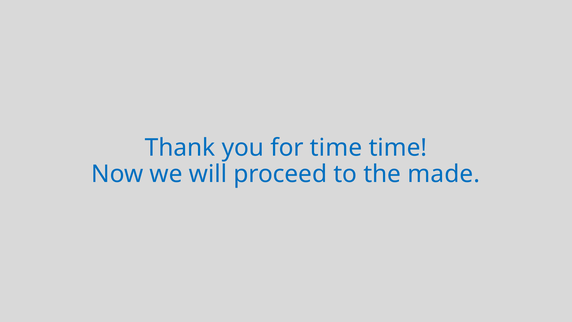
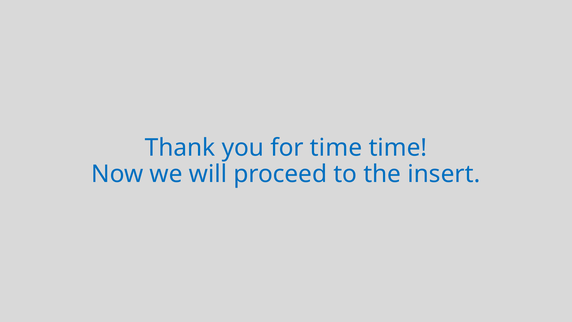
made: made -> insert
